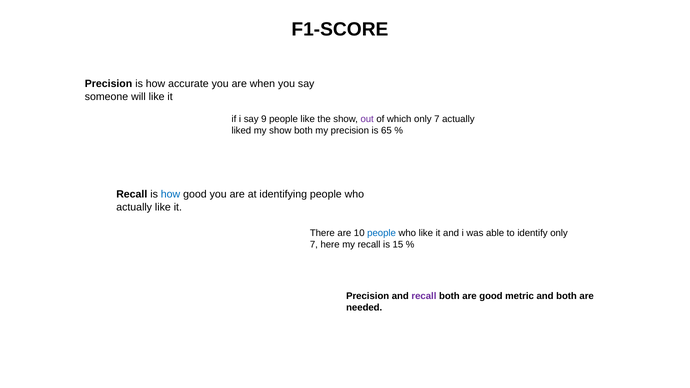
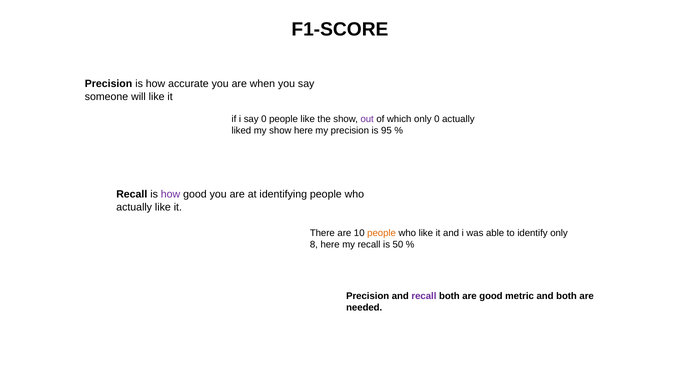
say 9: 9 -> 0
which only 7: 7 -> 0
show both: both -> here
65: 65 -> 95
how at (171, 195) colour: blue -> purple
people at (382, 233) colour: blue -> orange
7 at (314, 245): 7 -> 8
15: 15 -> 50
